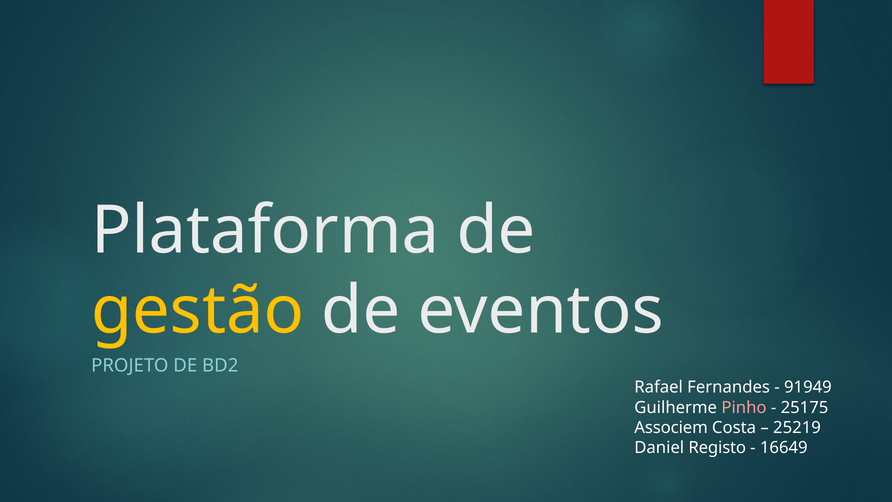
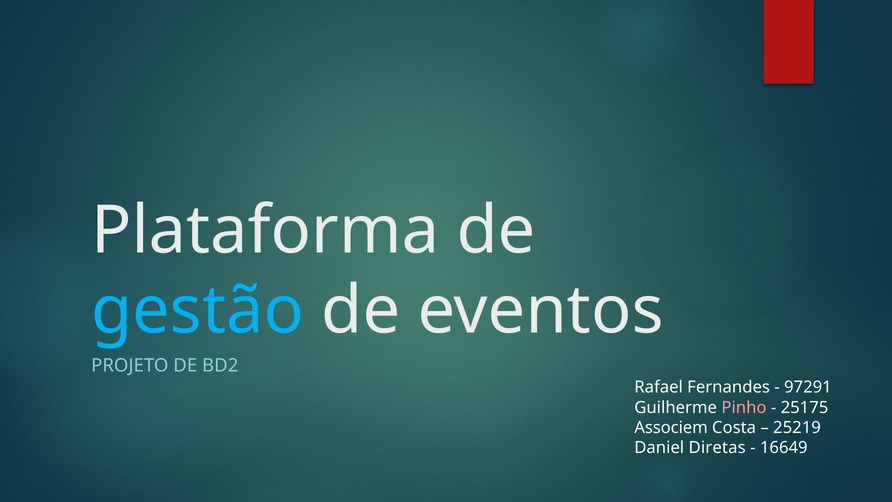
gestão colour: yellow -> light blue
91949: 91949 -> 97291
Registo: Registo -> Diretas
